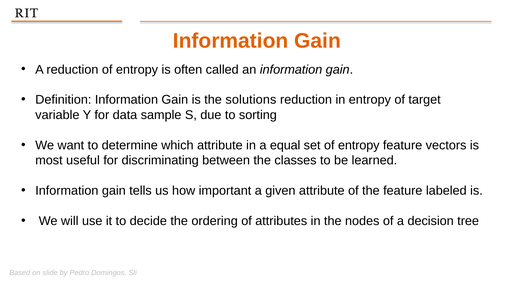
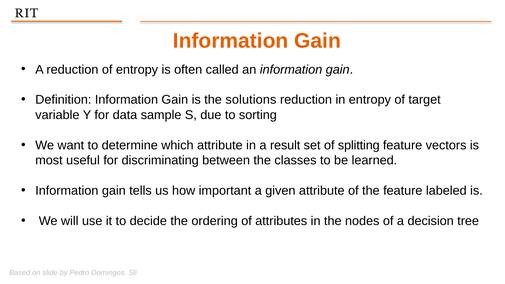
equal: equal -> result
set of entropy: entropy -> splitting
